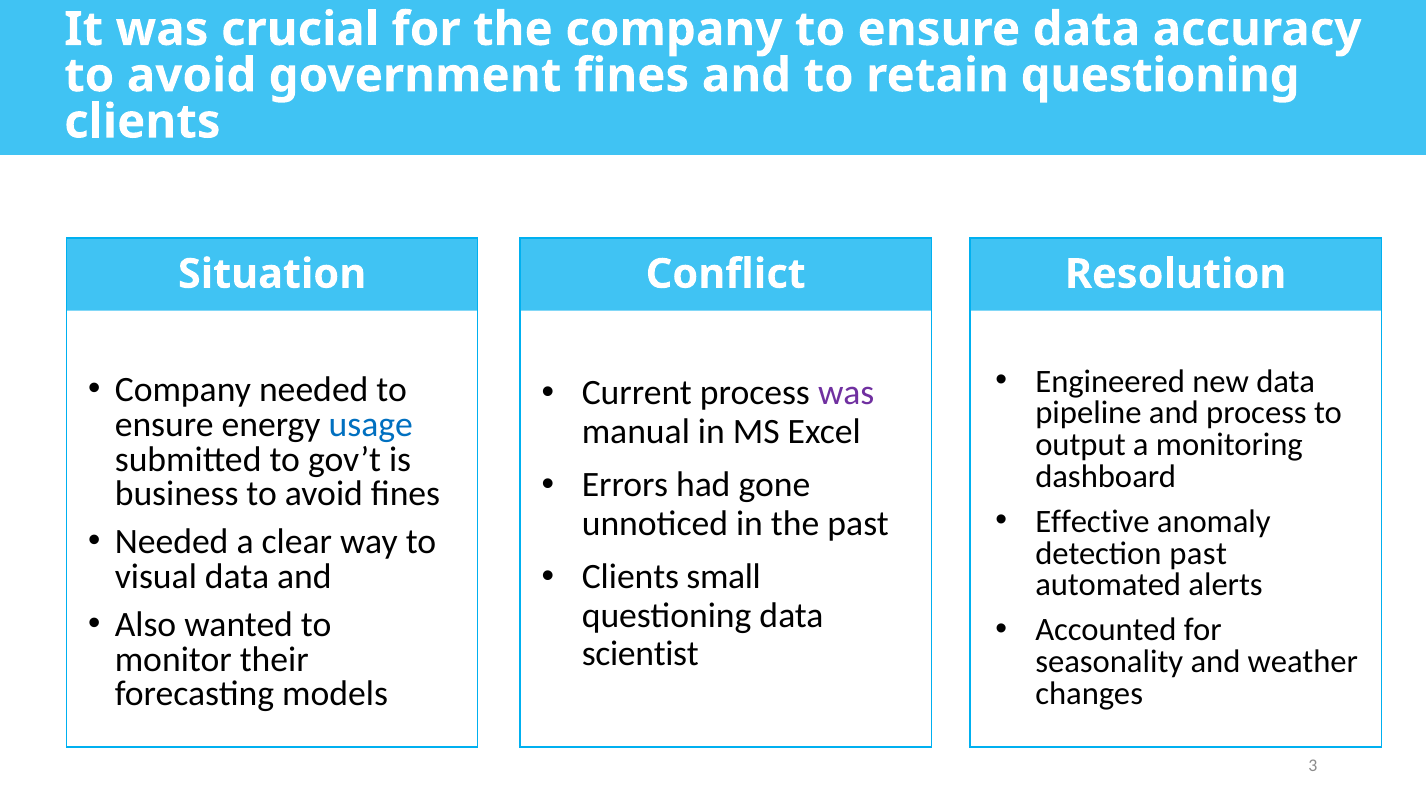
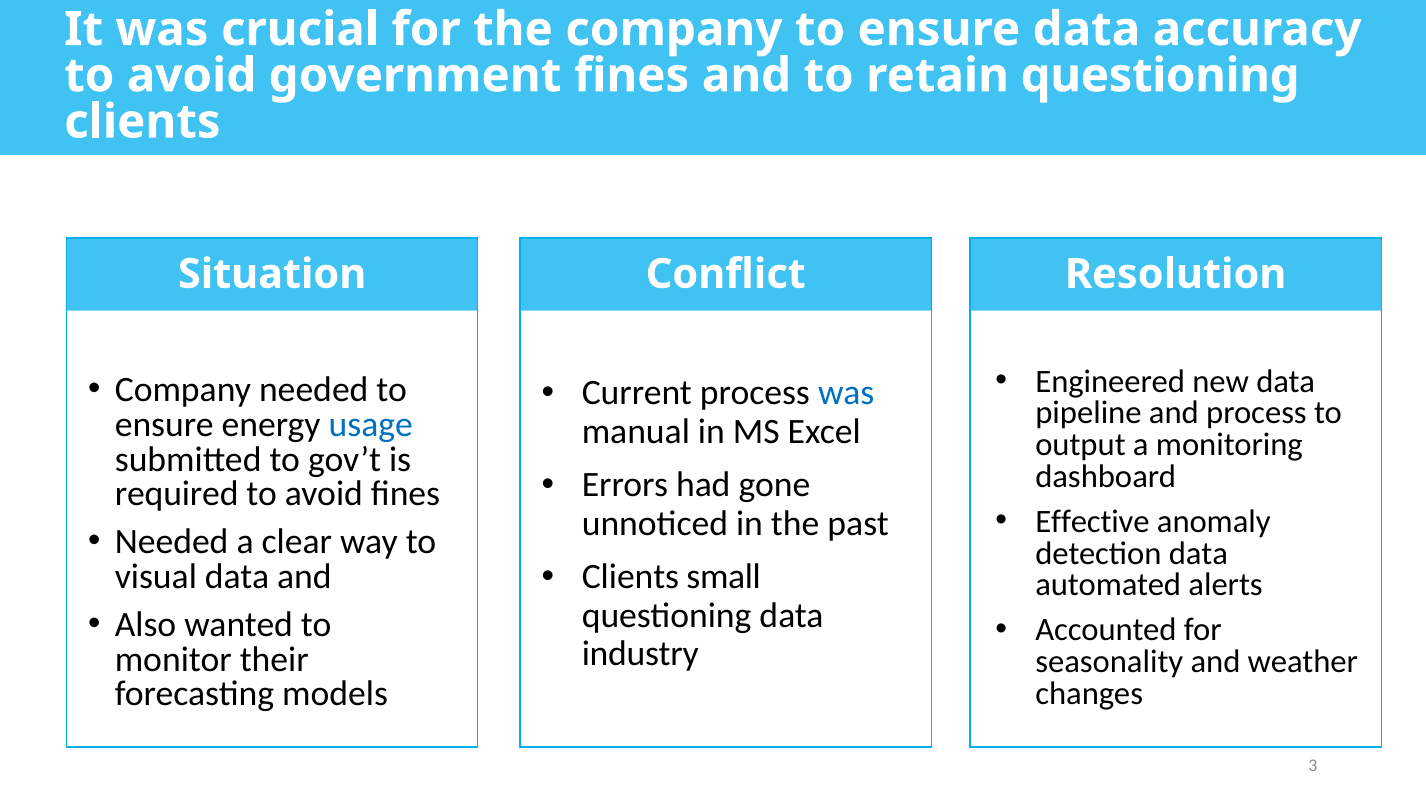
was at (846, 393) colour: purple -> blue
business: business -> required
detection past: past -> data
scientist: scientist -> industry
